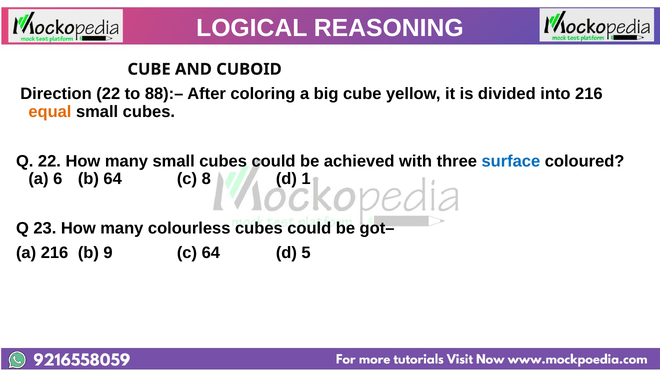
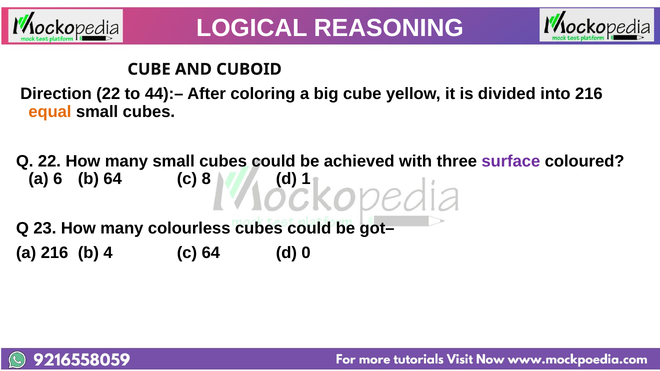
88):–: 88):– -> 44):–
surface colour: blue -> purple
9: 9 -> 4
5: 5 -> 0
